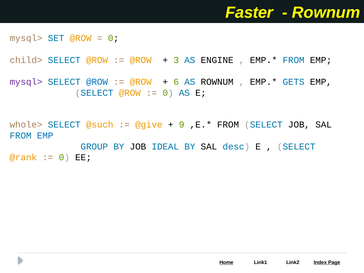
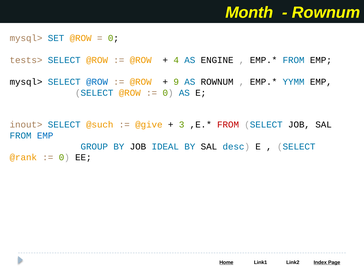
Faster: Faster -> Month
child>: child> -> tests>
3: 3 -> 4
mysql> at (26, 82) colour: purple -> black
6: 6 -> 9
GETS: GETS -> YYMM
whole>: whole> -> inout>
9: 9 -> 3
FROM at (228, 125) colour: black -> red
